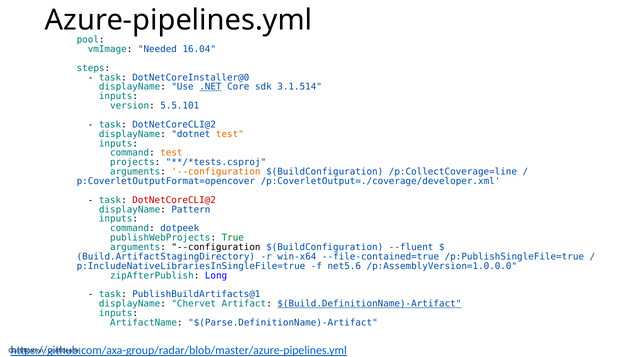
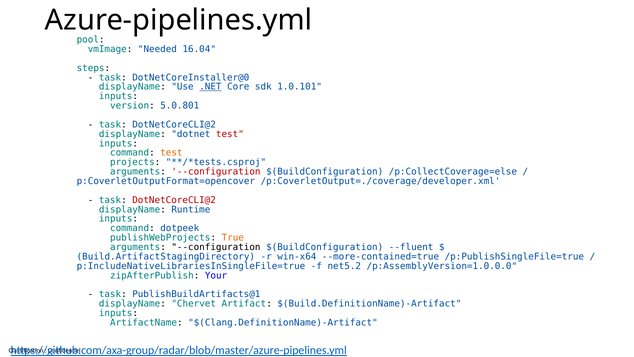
3.1.514: 3.1.514 -> 1.0.101
5.5.101: 5.5.101 -> 5.0.801
test at (230, 134) colour: orange -> red
--configuration at (216, 172) colour: orange -> red
/p:CollectCoverage=line: /p:CollectCoverage=line -> /p:CollectCoverage=else
Pattern: Pattern -> Runtime
True colour: green -> orange
--file-contained=true: --file-contained=true -> --more-contained=true
net5.6: net5.6 -> net5.2
Long: Long -> Your
$(Build.DefinitionName)-Artifact underline: present -> none
$(Parse.DefinitionName)-Artifact: $(Parse.DefinitionName)-Artifact -> $(Clang.DefinitionName)-Artifact
